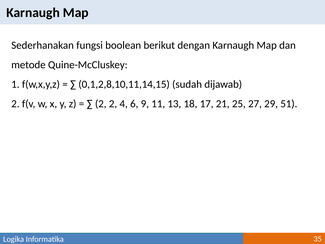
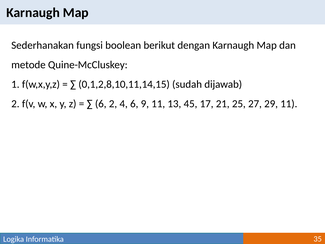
2 at (101, 104): 2 -> 6
18: 18 -> 45
29 51: 51 -> 11
